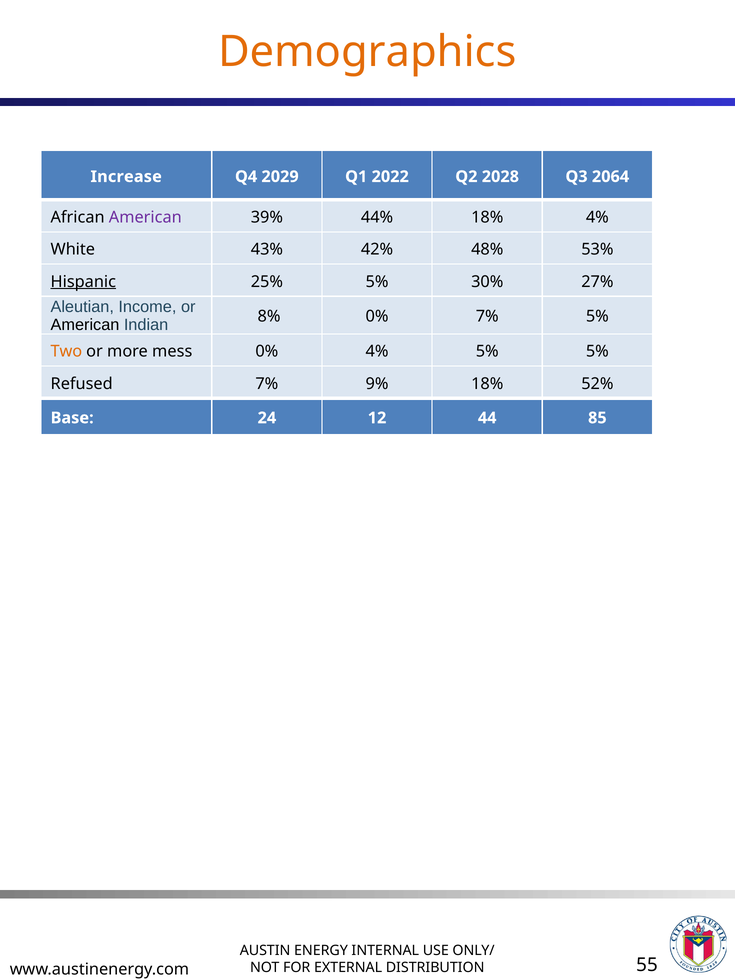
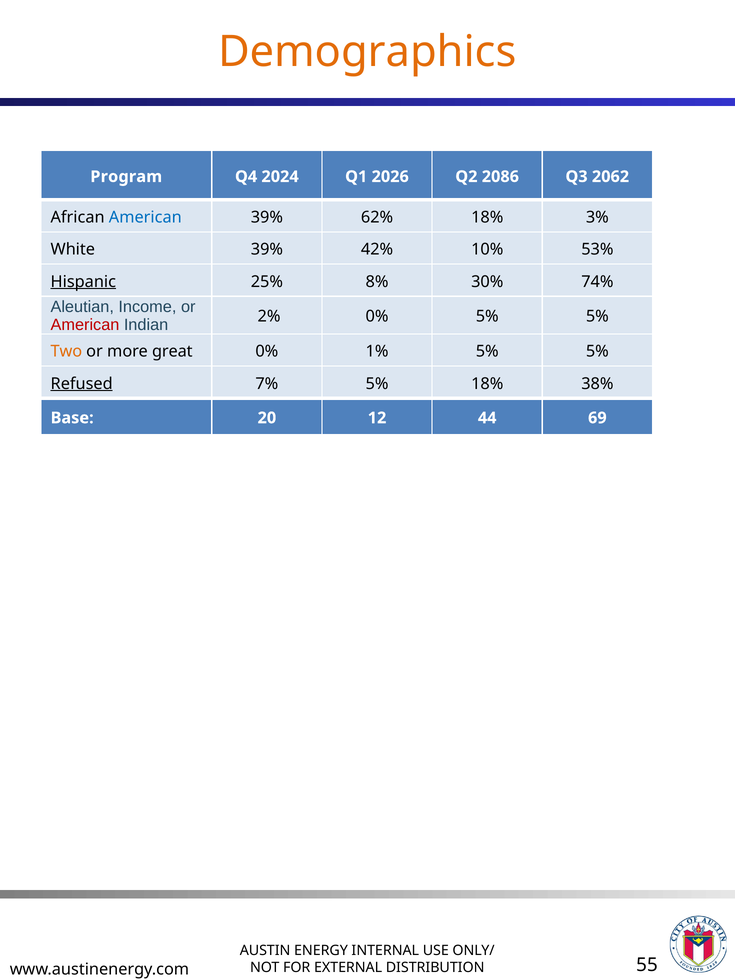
Increase: Increase -> Program
2029: 2029 -> 2024
2022: 2022 -> 2026
2028: 2028 -> 2086
2064: 2064 -> 2062
American at (145, 217) colour: purple -> blue
44%: 44% -> 62%
18% 4%: 4% -> 3%
White 43%: 43% -> 39%
48%: 48% -> 10%
25% 5%: 5% -> 8%
27%: 27% -> 74%
American at (85, 325) colour: black -> red
8%: 8% -> 2%
0% 7%: 7% -> 5%
mess: mess -> great
0% 4%: 4% -> 1%
Refused underline: none -> present
7% 9%: 9% -> 5%
52%: 52% -> 38%
24: 24 -> 20
85: 85 -> 69
